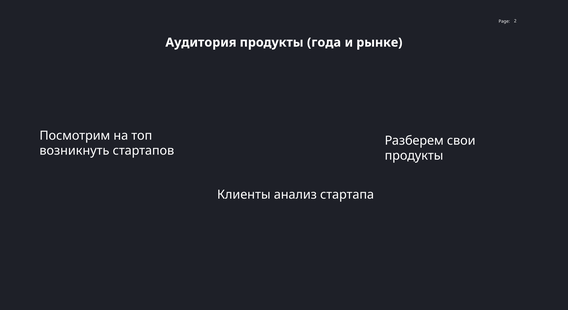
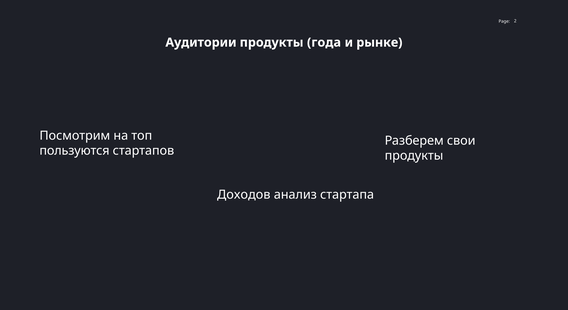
Аудитория: Аудитория -> Аудитории
возникнуть: возникнуть -> пользуются
Клиенты: Клиенты -> Доходов
